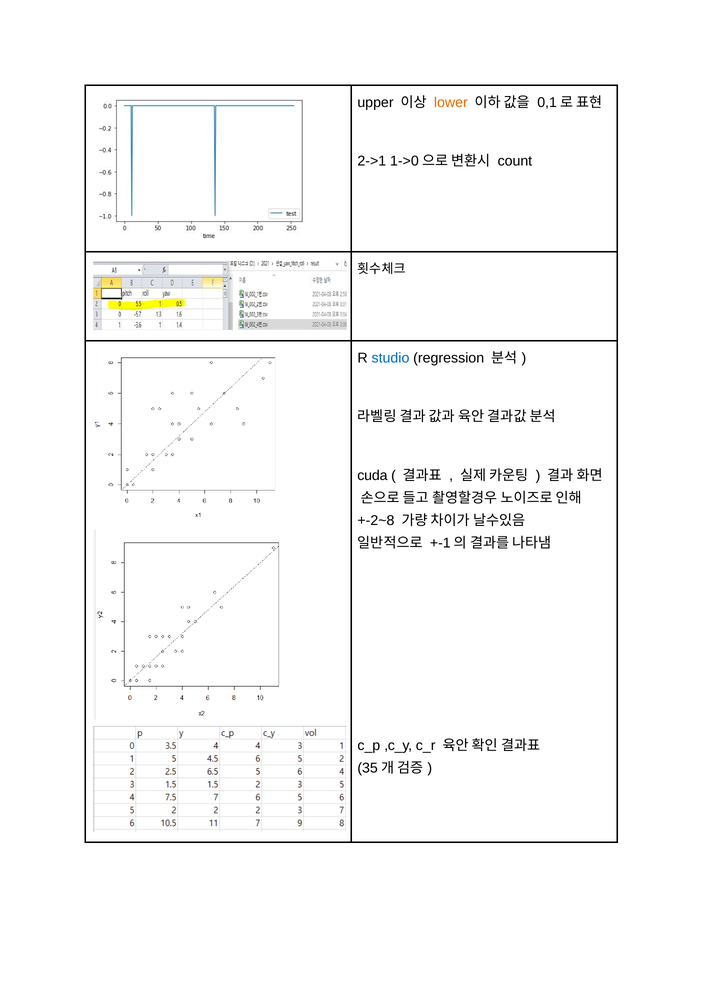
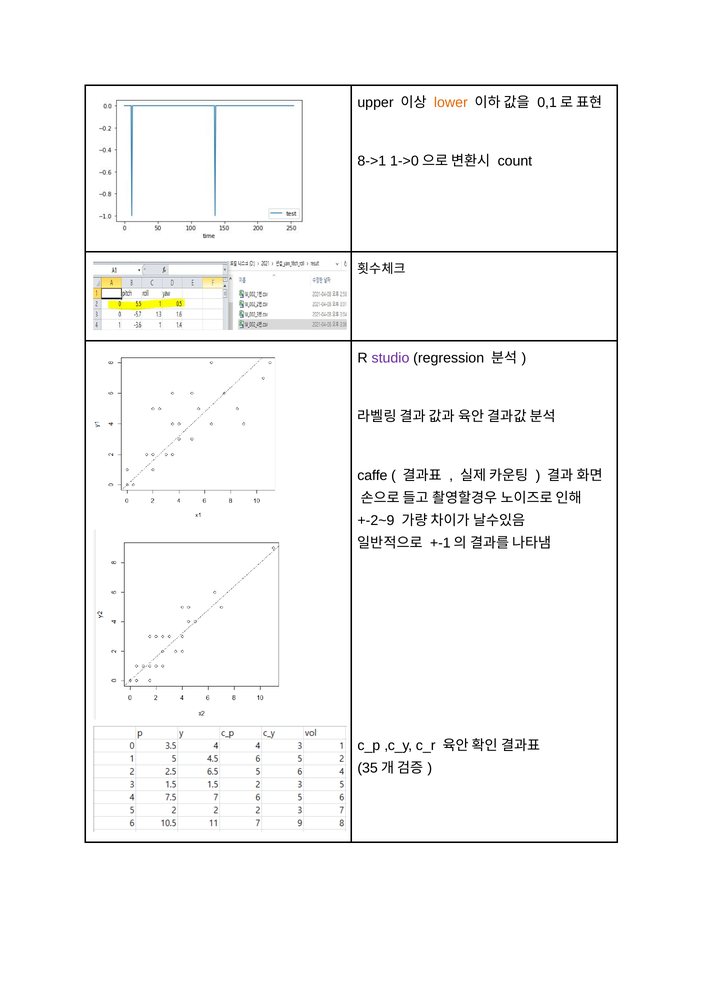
2->1: 2->1 -> 8->1
studio colour: blue -> purple
cuda: cuda -> caffe
+-2~8: +-2~8 -> +-2~9
